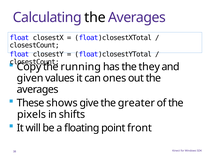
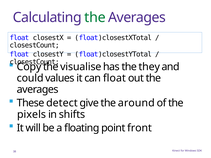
the at (95, 17) colour: black -> green
running: running -> visualise
given: given -> could
can ones: ones -> float
shows: shows -> detect
greater: greater -> around
